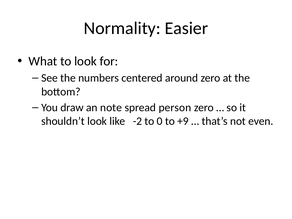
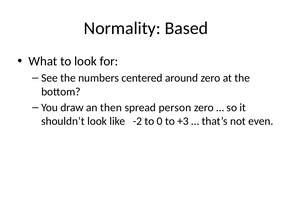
Easier: Easier -> Based
note: note -> then
+9: +9 -> +3
